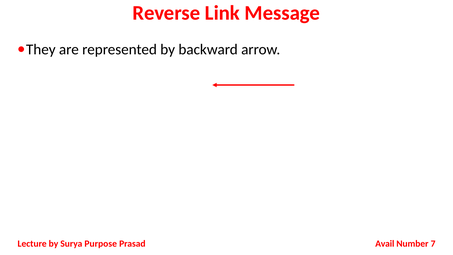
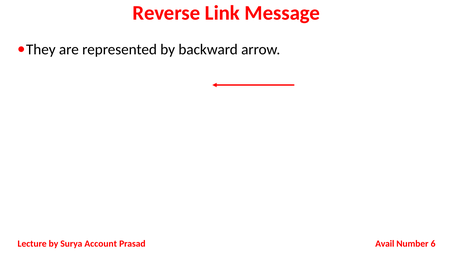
Purpose: Purpose -> Account
7: 7 -> 6
